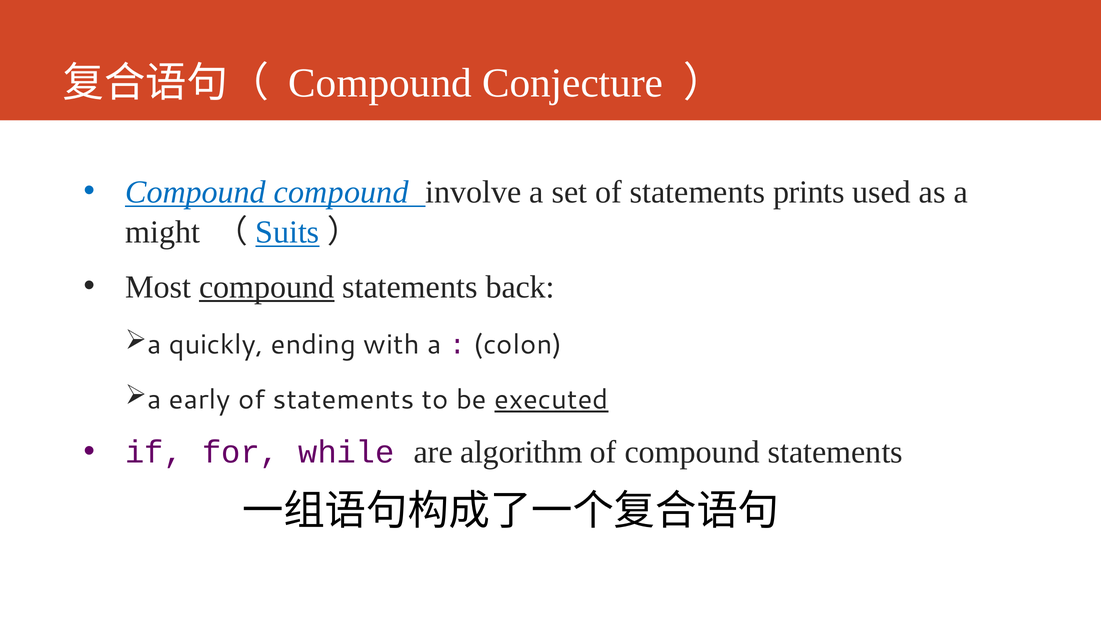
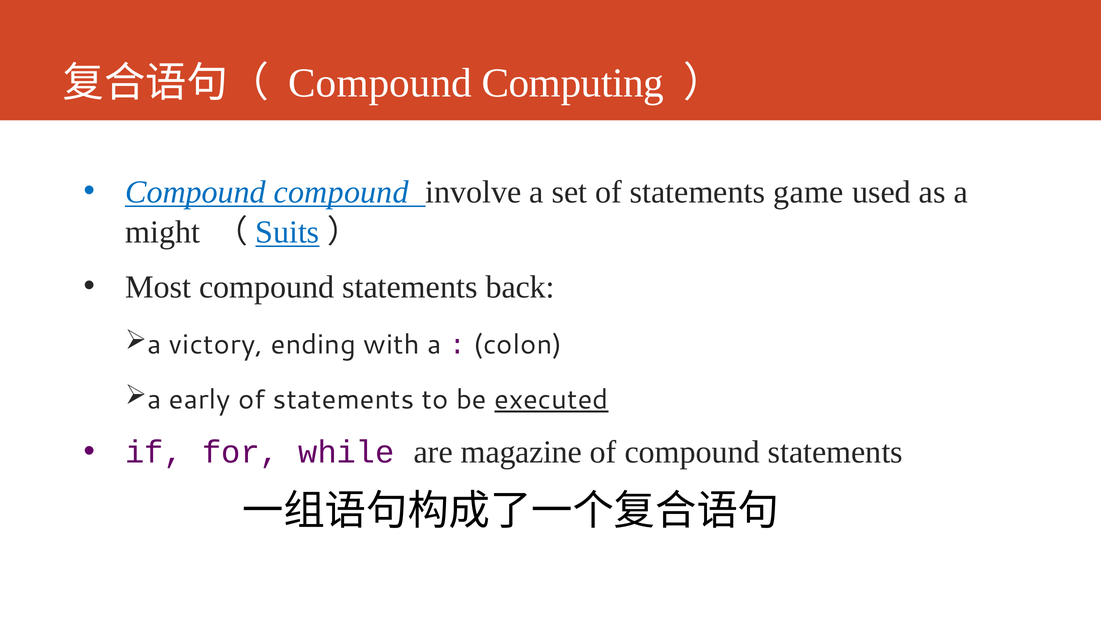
Conjecture: Conjecture -> Computing
prints: prints -> game
compound at (267, 287) underline: present -> none
quickly: quickly -> victory
algorithm: algorithm -> magazine
